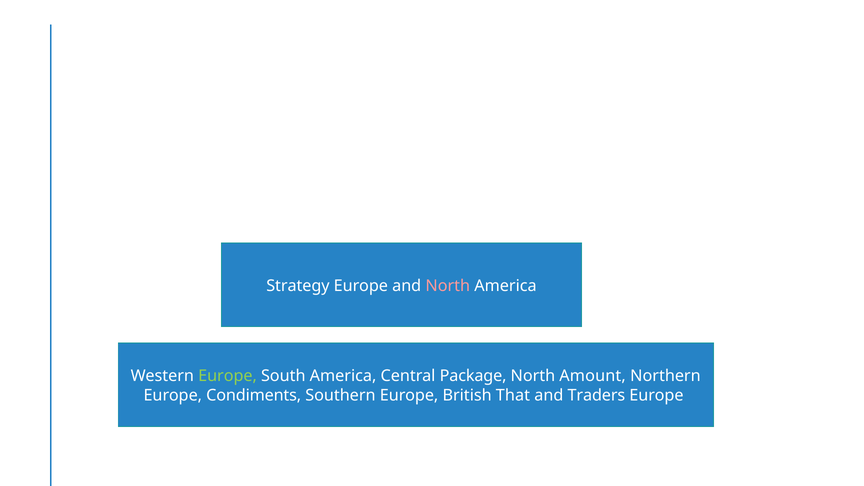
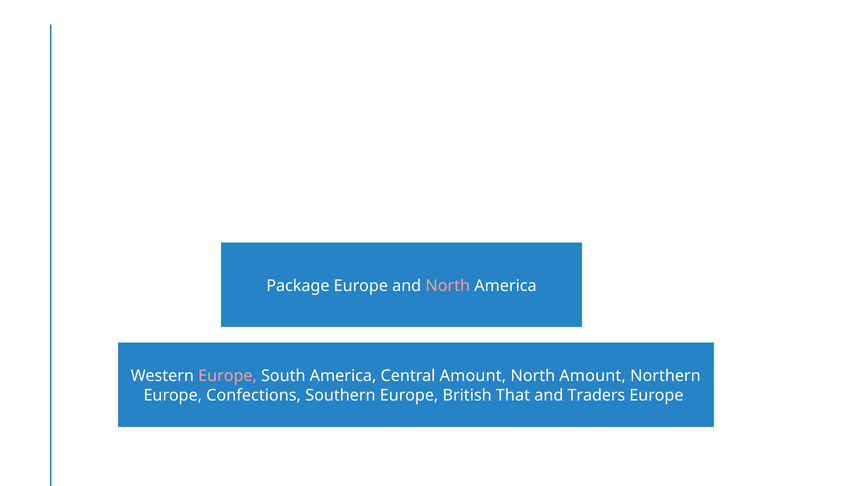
Strategy: Strategy -> Package
Europe at (228, 376) colour: light green -> pink
Central Package: Package -> Amount
Condiments: Condiments -> Confections
